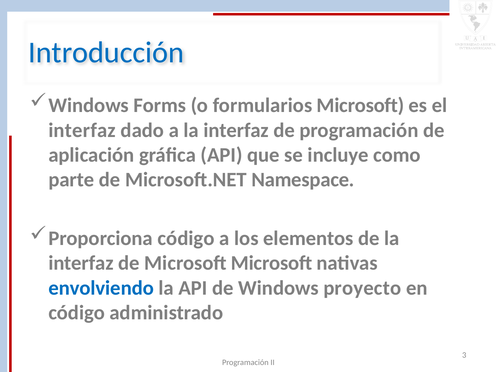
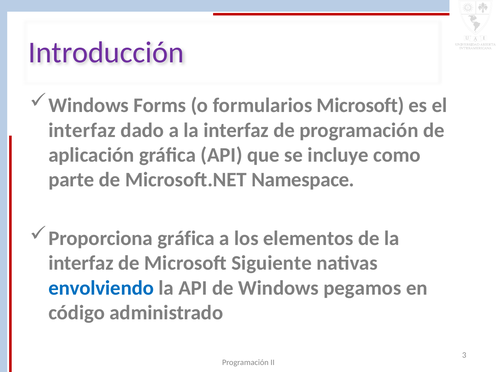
Introducción colour: blue -> purple
Proporciona código: código -> gráfica
Microsoft Microsoft: Microsoft -> Siguiente
proyecto: proyecto -> pegamos
